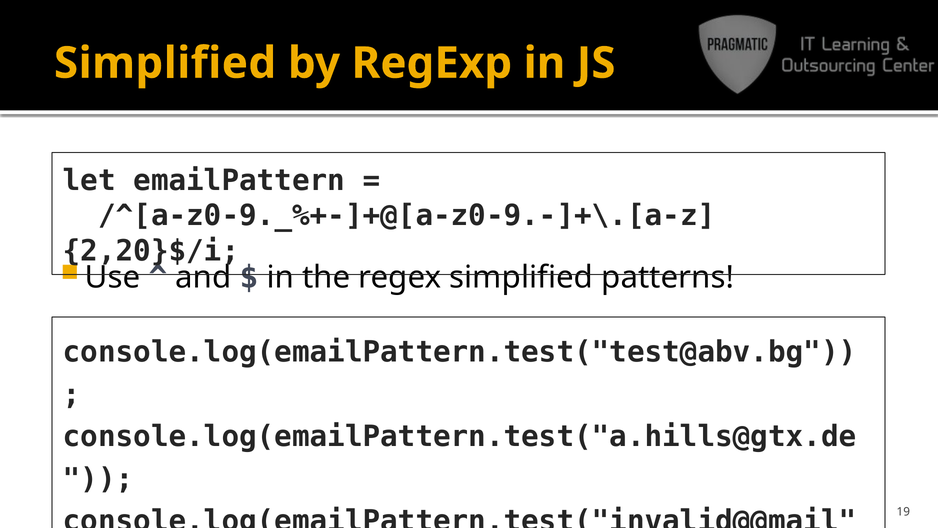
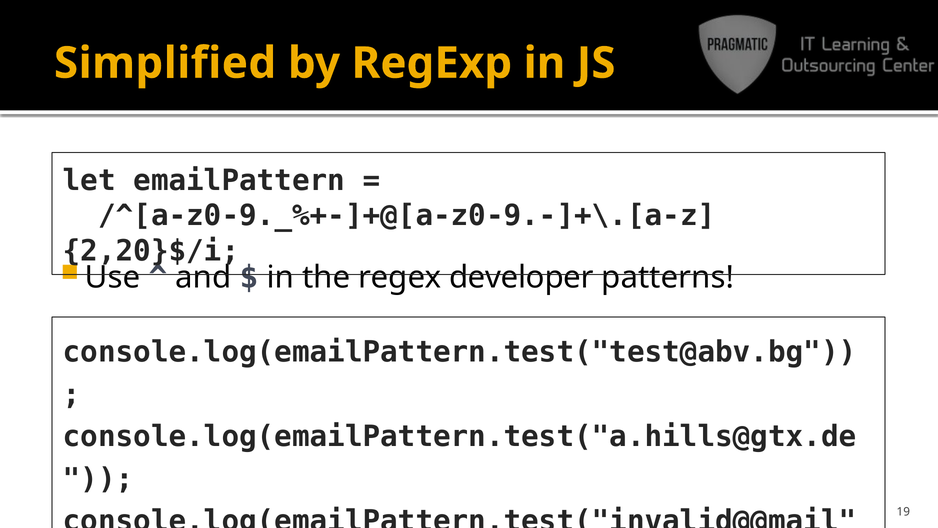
regex simplified: simplified -> developer
